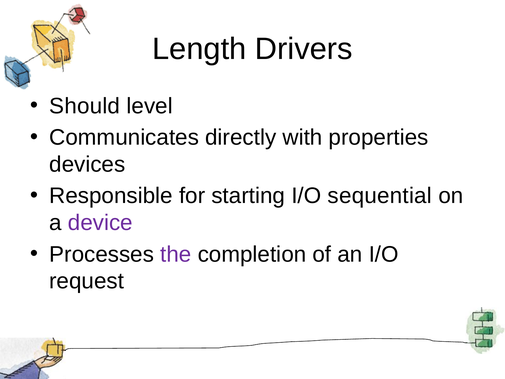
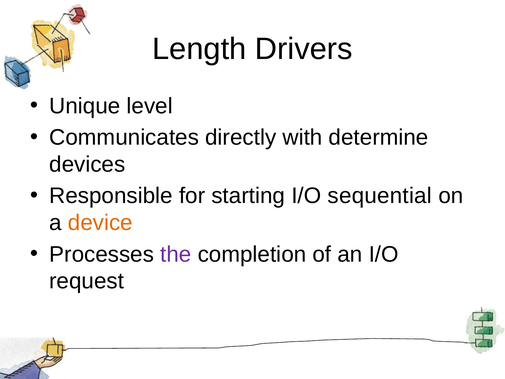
Should: Should -> Unique
properties: properties -> determine
device colour: purple -> orange
